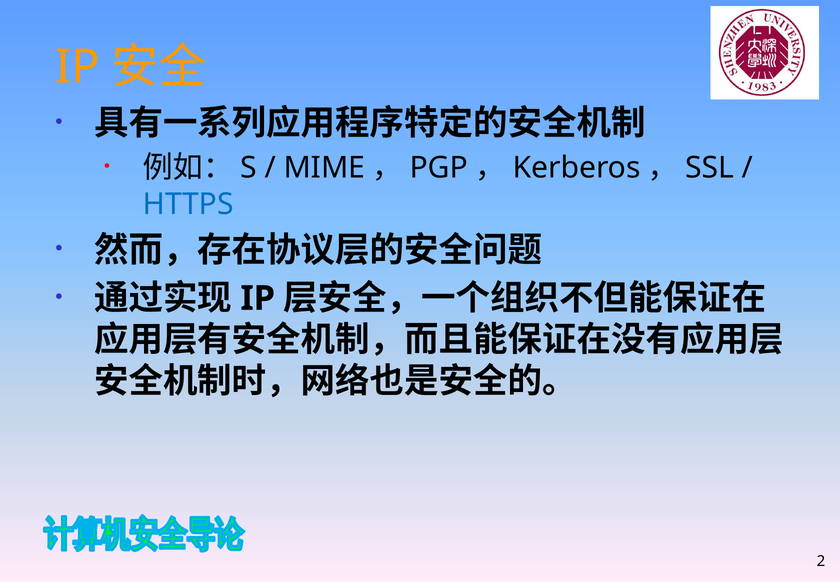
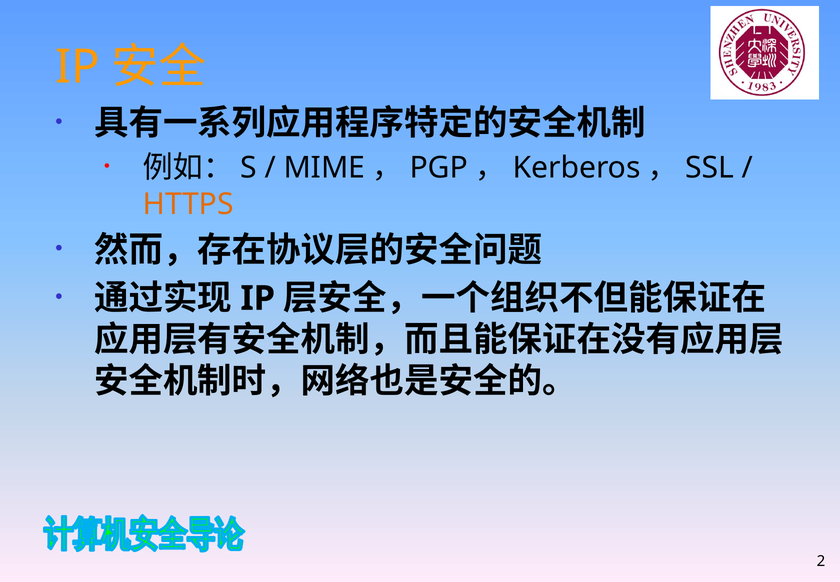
HTTPS colour: blue -> orange
